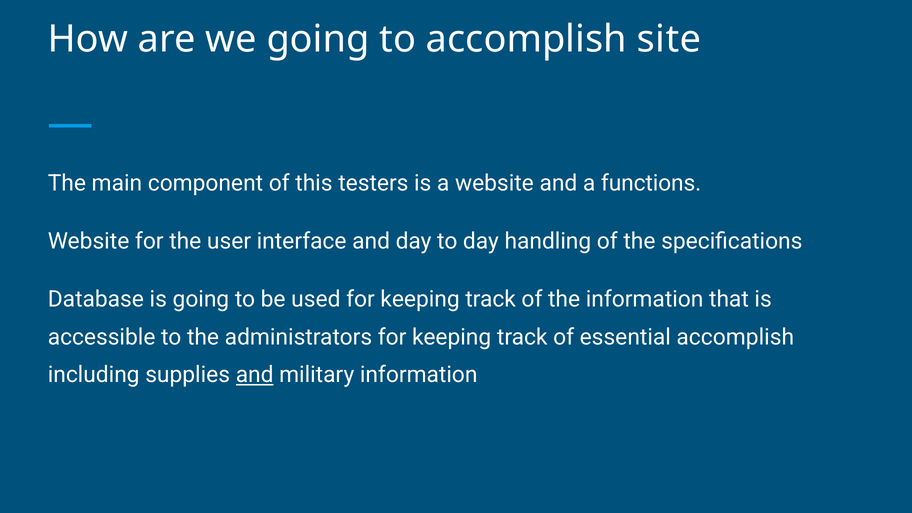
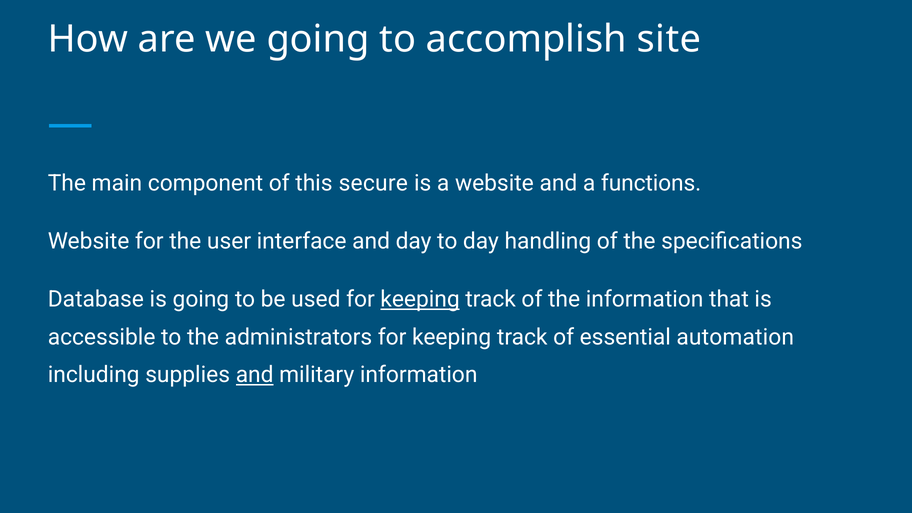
testers: testers -> secure
keeping at (420, 299) underline: none -> present
essential accomplish: accomplish -> automation
